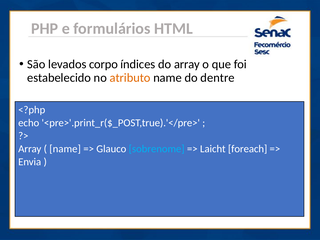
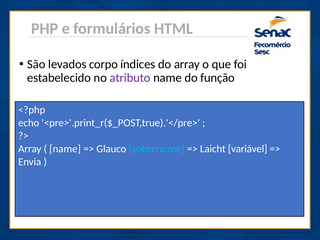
atributo colour: orange -> purple
dentre: dentre -> função
foreach: foreach -> variável
